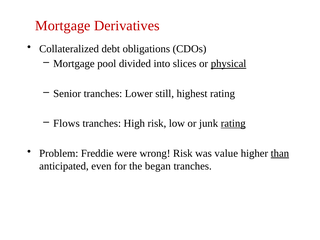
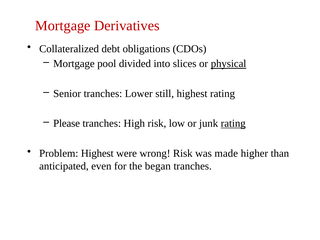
Flows: Flows -> Please
Problem Freddie: Freddie -> Highest
value: value -> made
than underline: present -> none
